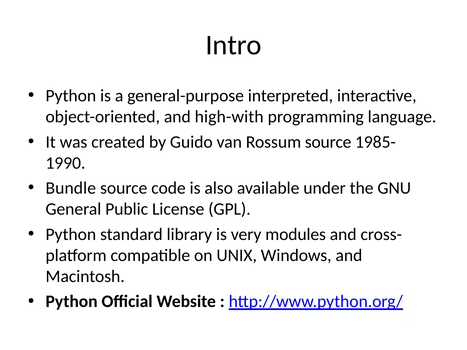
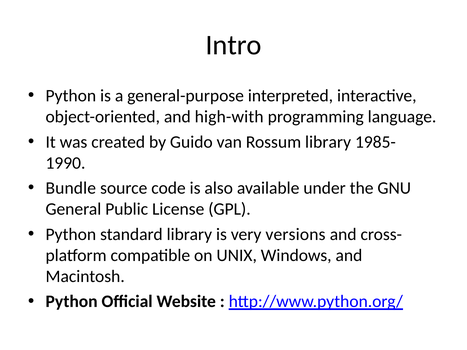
Rossum source: source -> library
modules: modules -> versions
